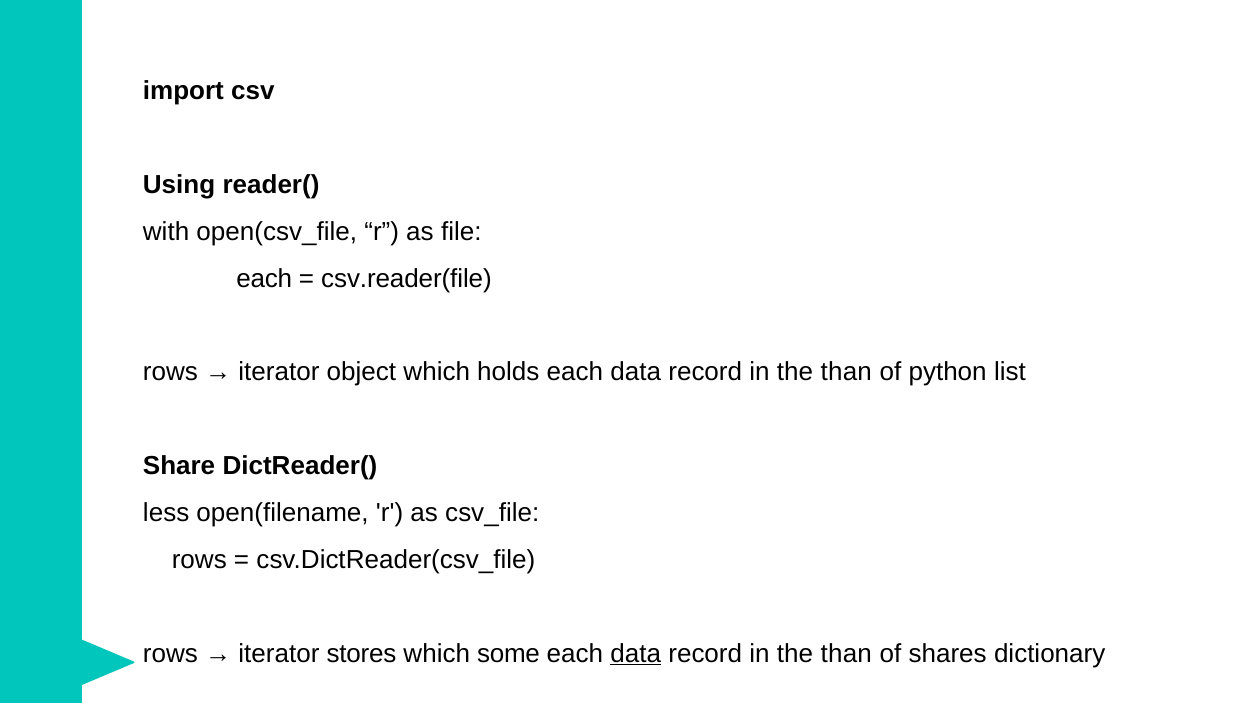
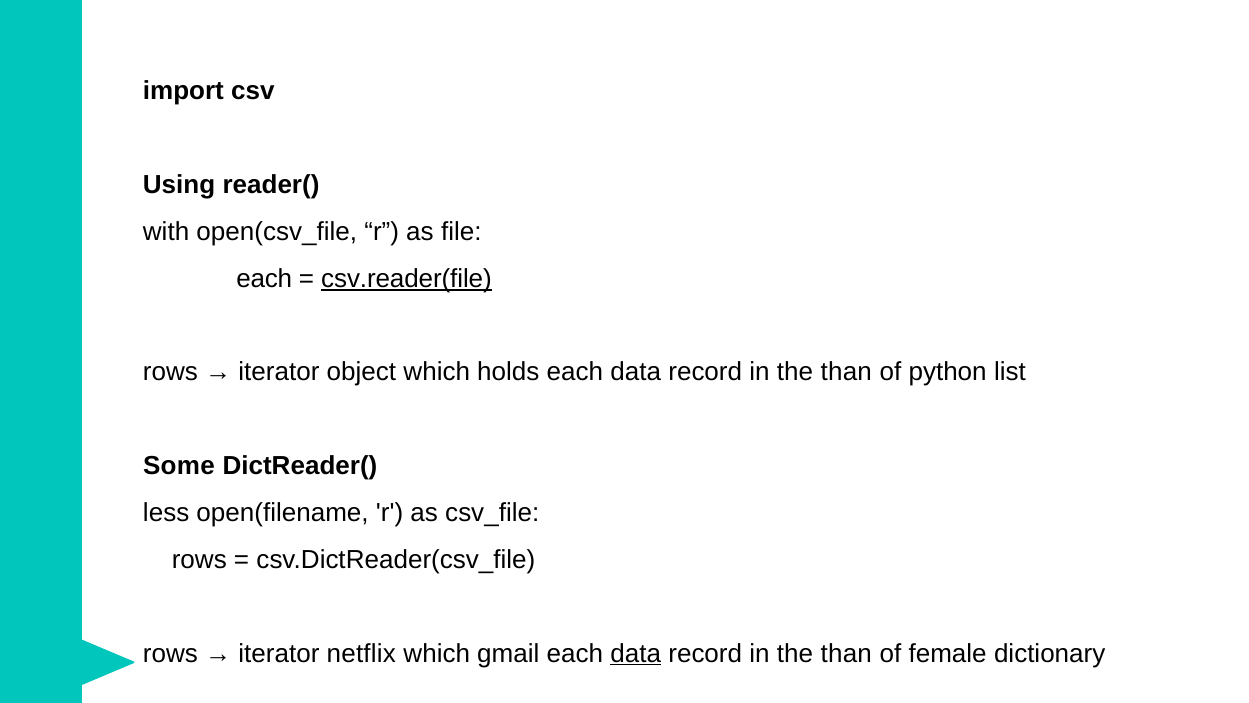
csv.reader(file underline: none -> present
Share: Share -> Some
stores: stores -> netflix
some: some -> gmail
shares: shares -> female
